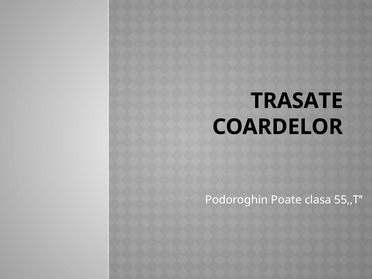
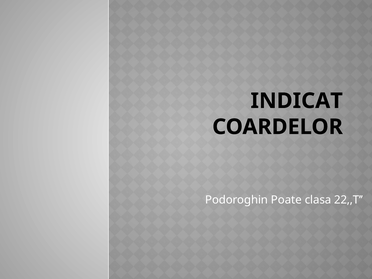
TRASATE: TRASATE -> INDICAT
55,,T: 55,,T -> 22,,T
